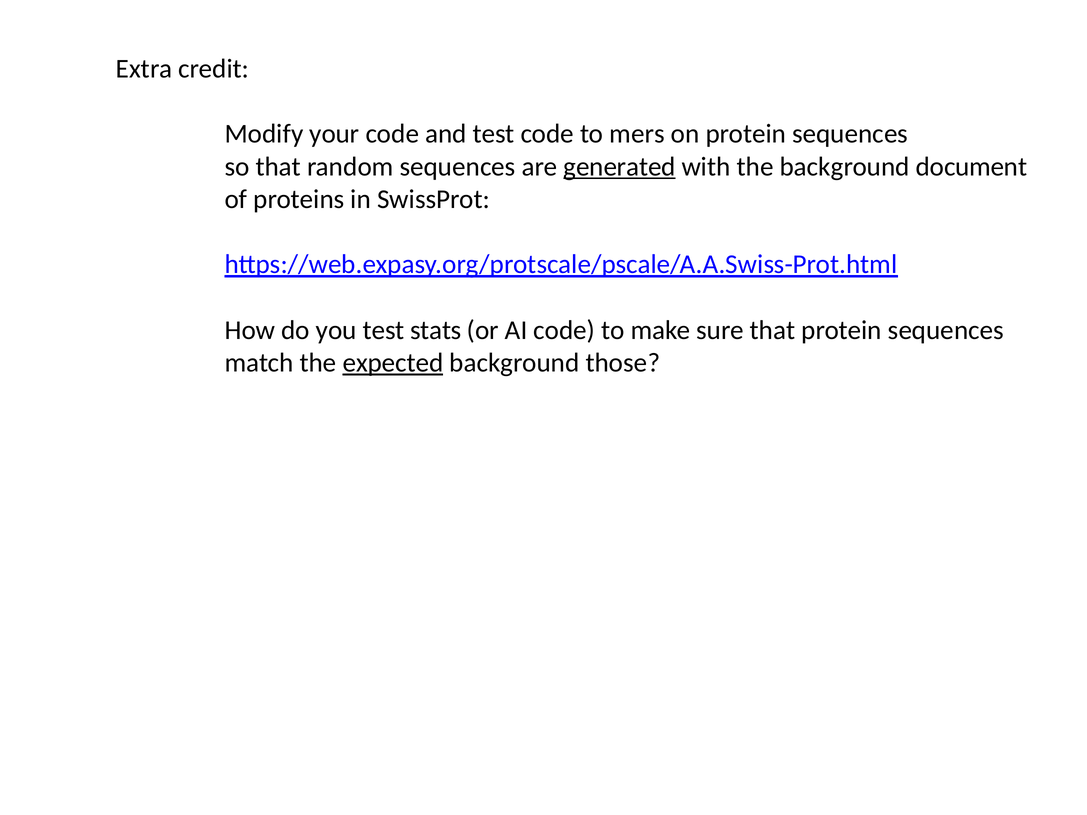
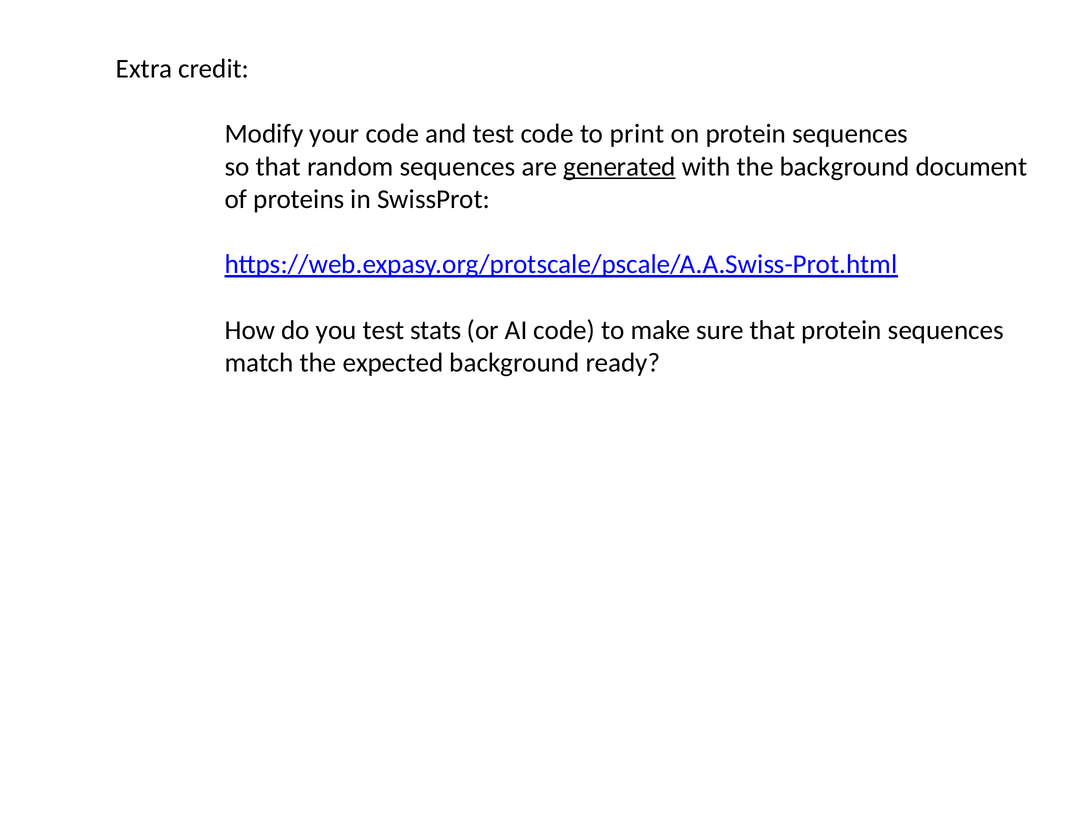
mers: mers -> print
expected underline: present -> none
those: those -> ready
